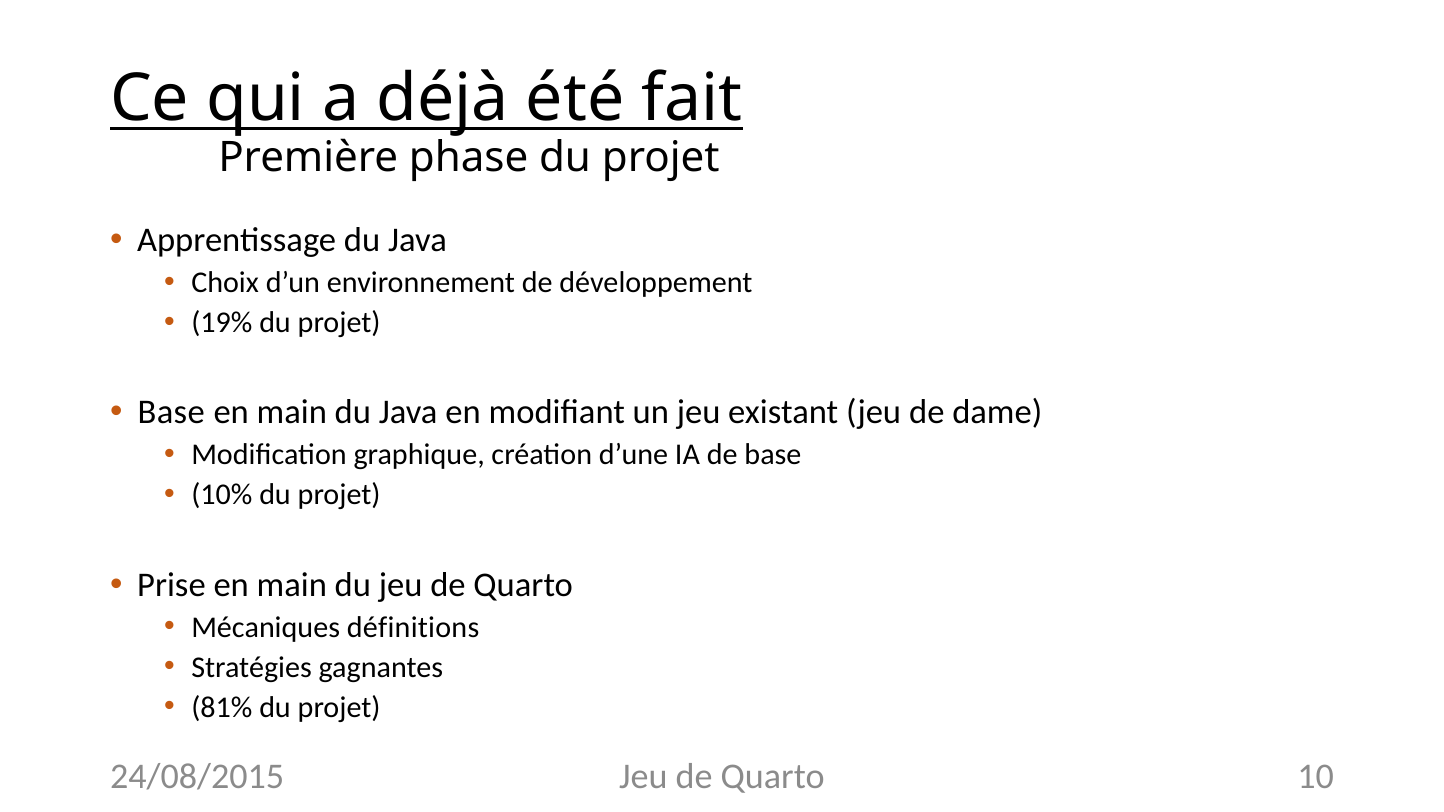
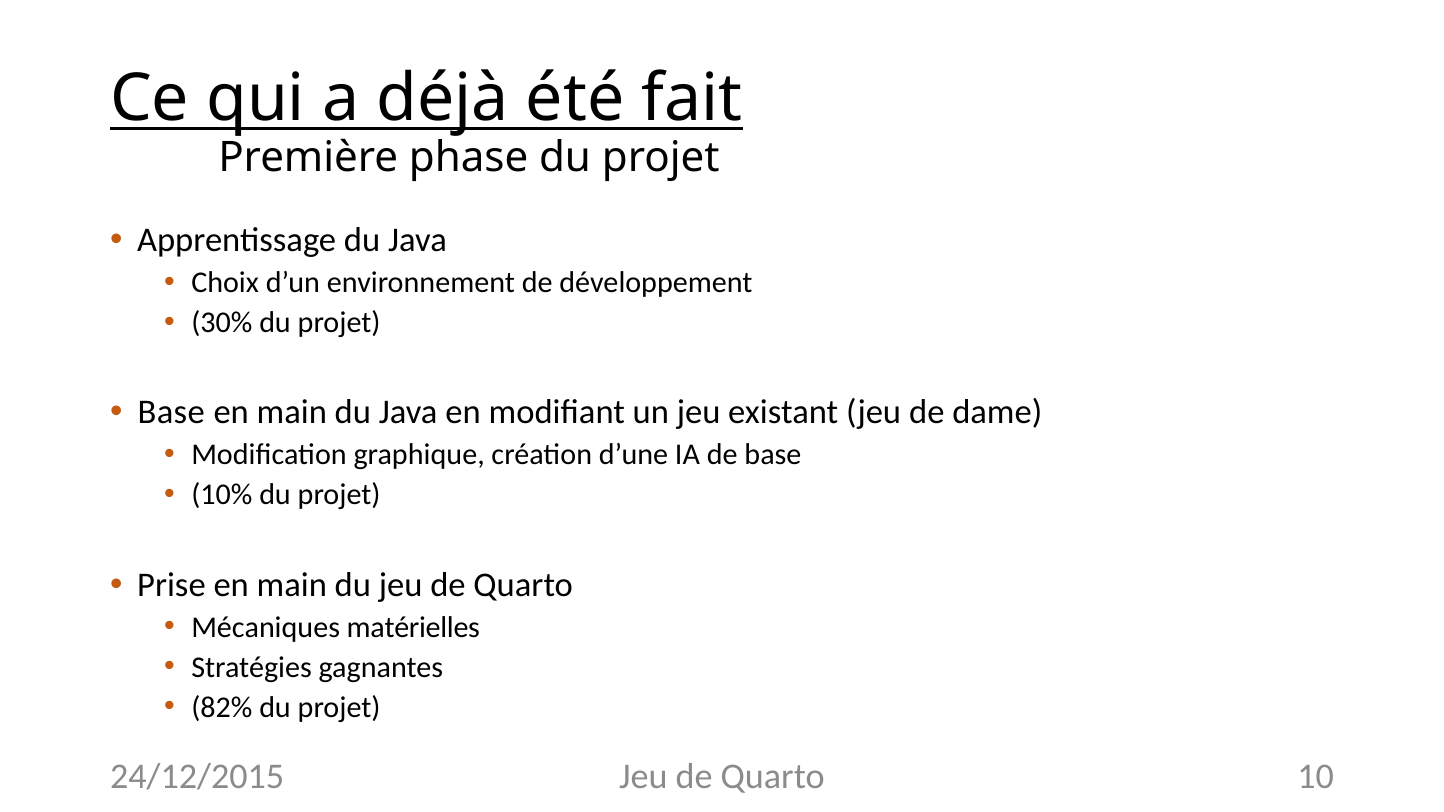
19%: 19% -> 30%
définitions: définitions -> matérielles
81%: 81% -> 82%
24/08/2015: 24/08/2015 -> 24/12/2015
